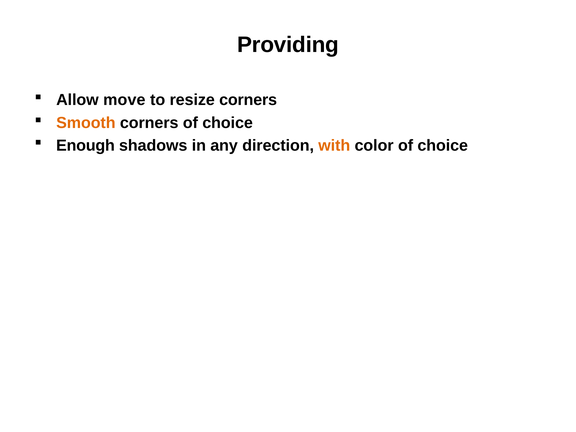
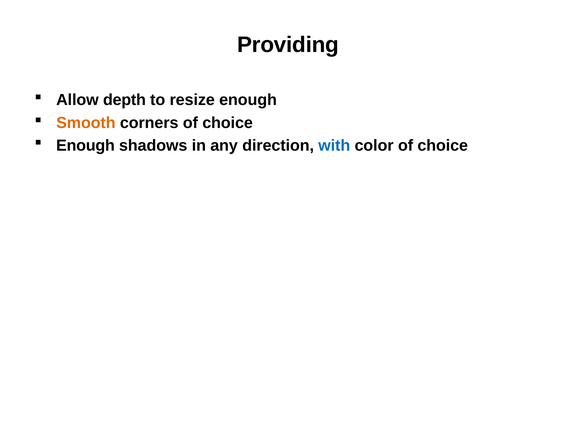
move: move -> depth
resize corners: corners -> enough
with colour: orange -> blue
